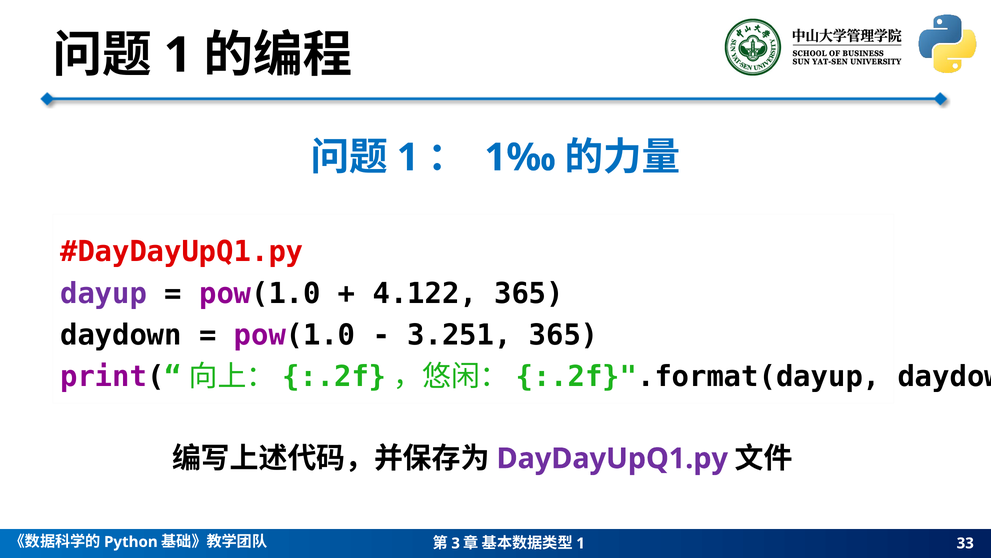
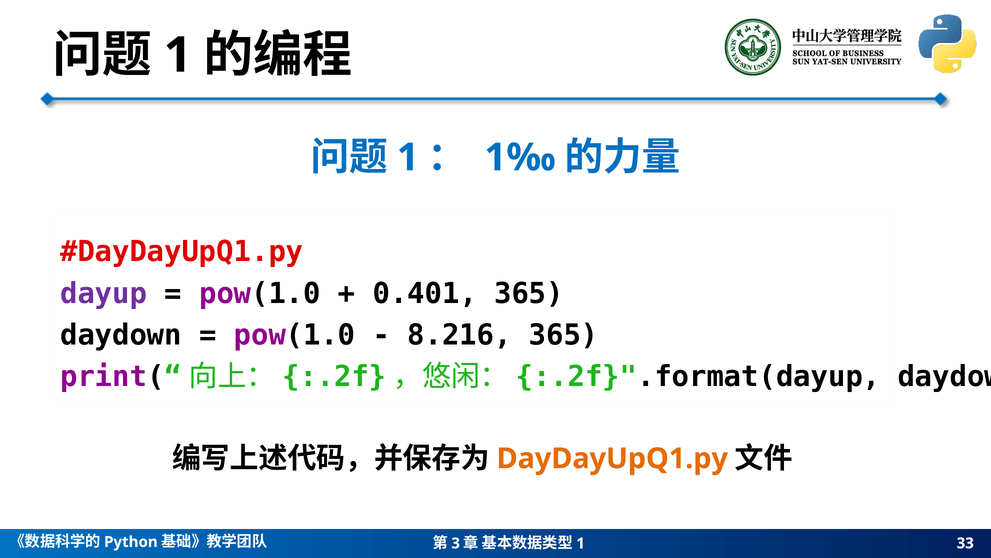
4.122: 4.122 -> 0.401
3.251: 3.251 -> 8.216
DayDayUpQ1.py colour: purple -> orange
